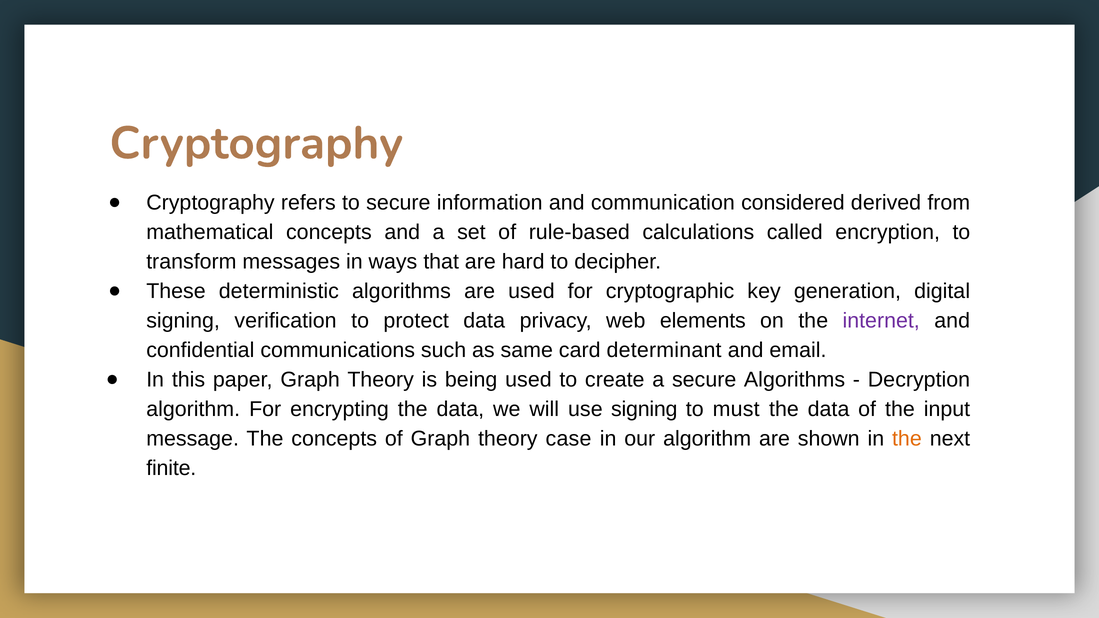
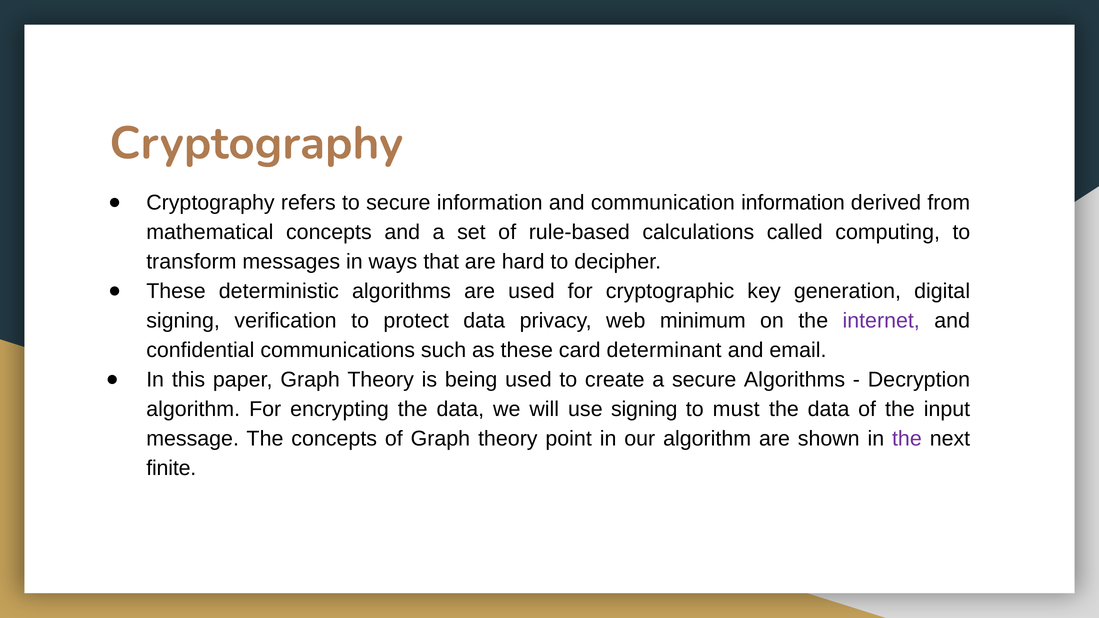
communication considered: considered -> information
encryption: encryption -> computing
elements: elements -> minimum
as same: same -> these
case: case -> point
the at (907, 439) colour: orange -> purple
